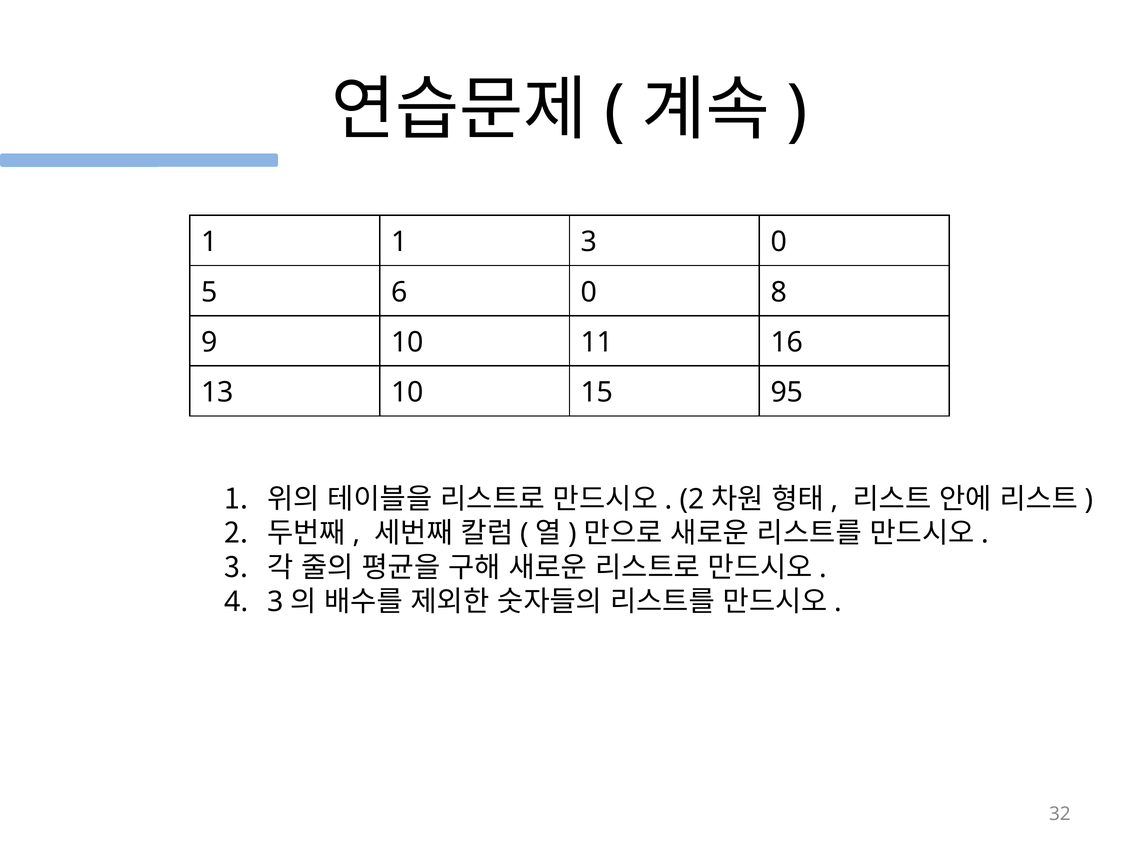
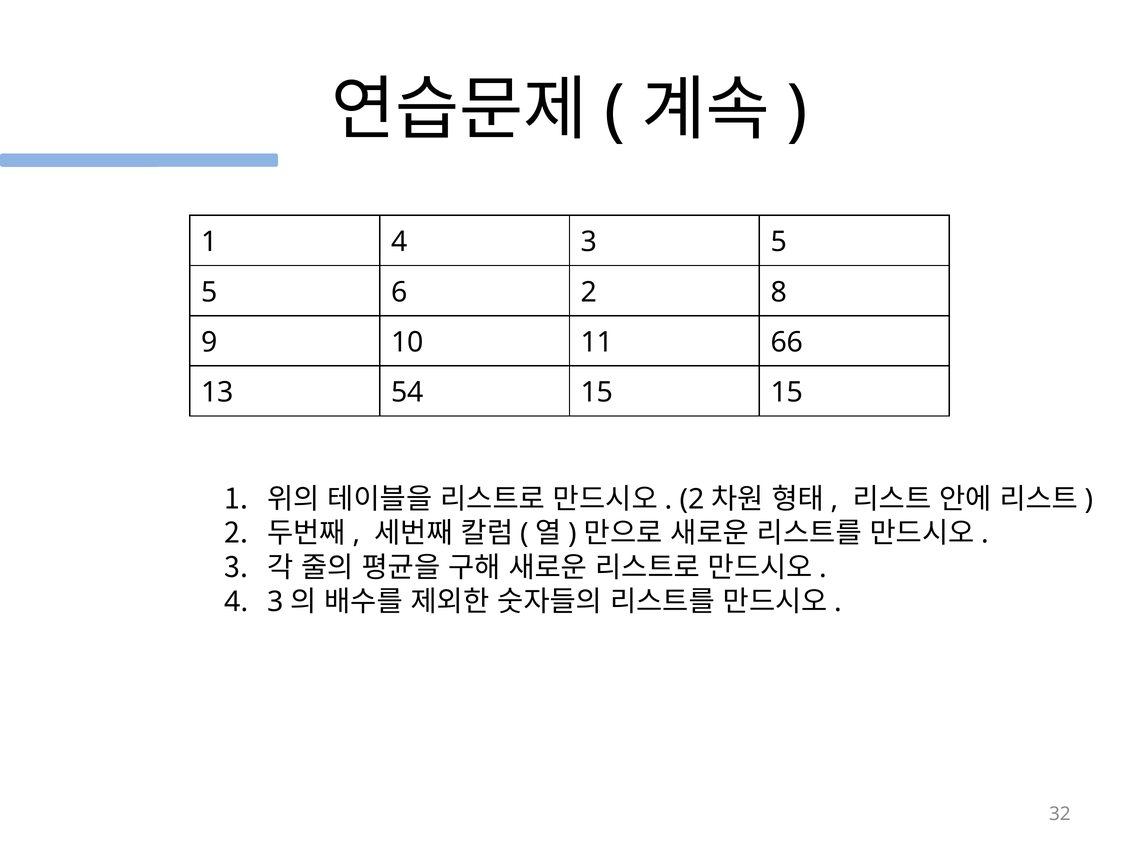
1 1: 1 -> 4
3 0: 0 -> 5
6 0: 0 -> 2
16: 16 -> 66
13 10: 10 -> 54
15 95: 95 -> 15
